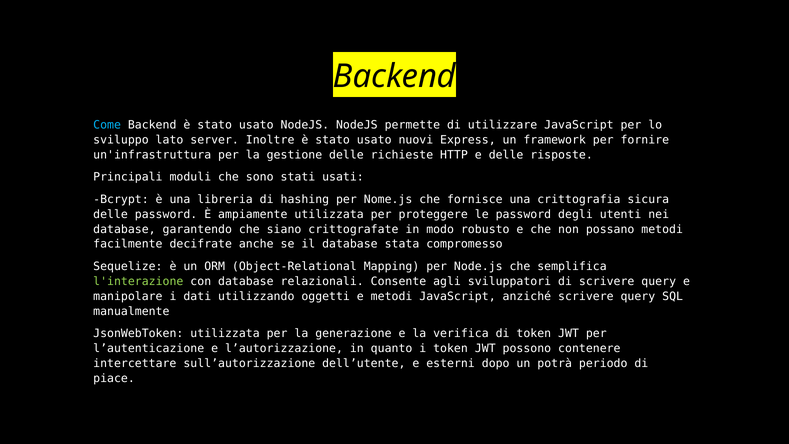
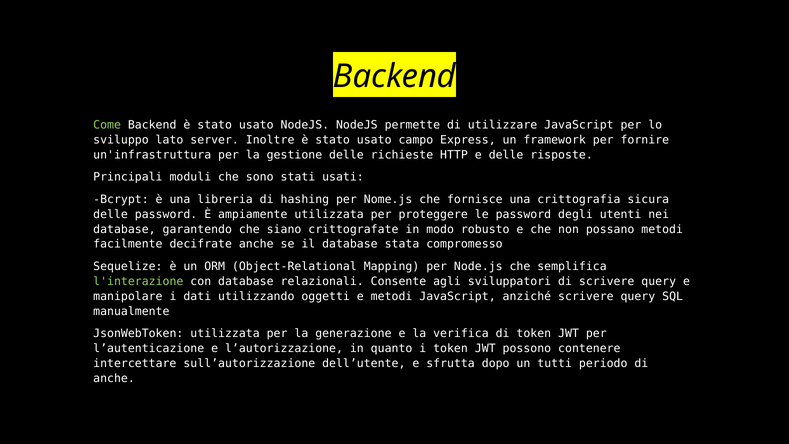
Come colour: light blue -> light green
nuovi: nuovi -> campo
esterni: esterni -> sfrutta
potrà: potrà -> tutti
piace at (114, 378): piace -> anche
